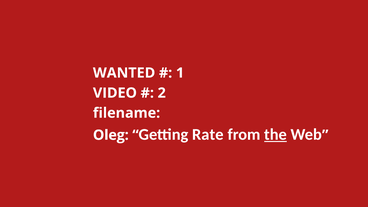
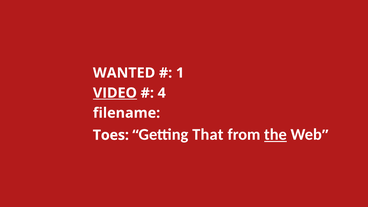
VIDEO underline: none -> present
2: 2 -> 4
Oleg: Oleg -> Toes
Rate: Rate -> That
